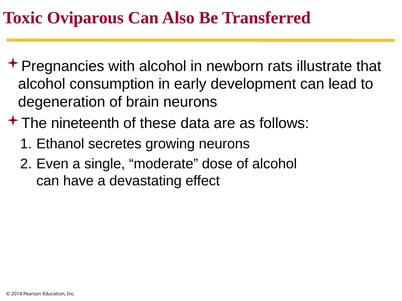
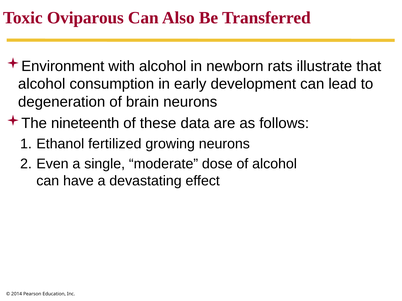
Pregnancies: Pregnancies -> Environment
secretes: secretes -> fertilized
